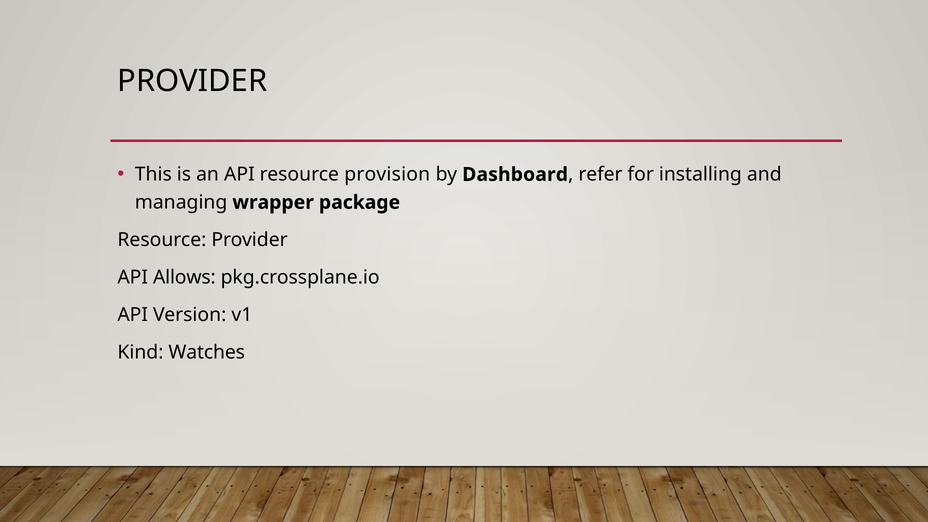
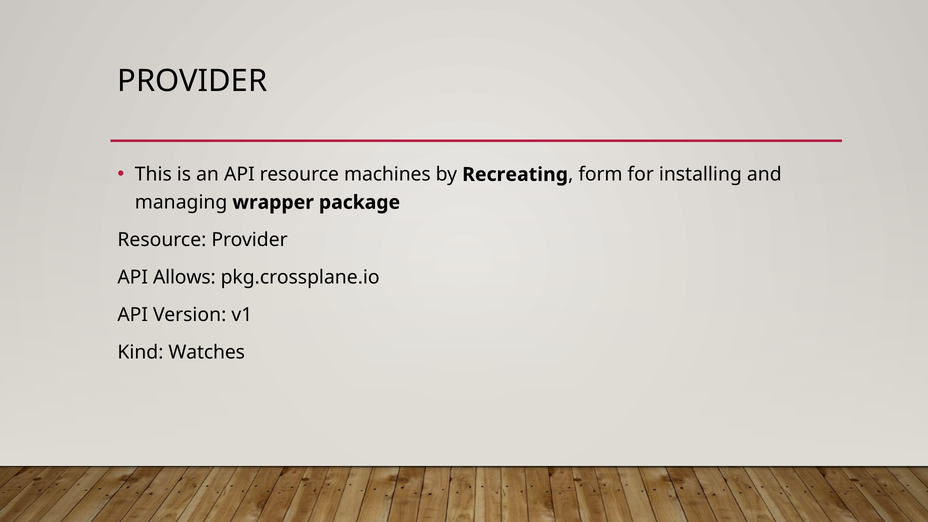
provision: provision -> machines
Dashboard: Dashboard -> Recreating
refer: refer -> form
